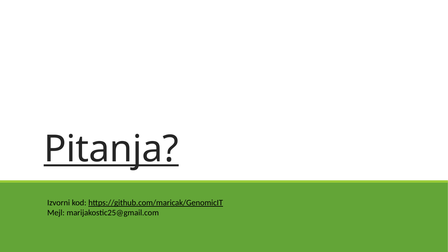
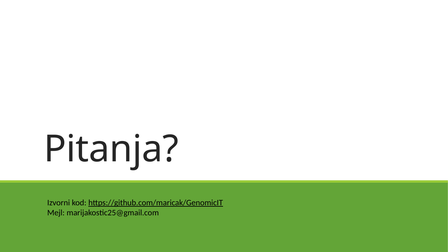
Pitanja underline: present -> none
